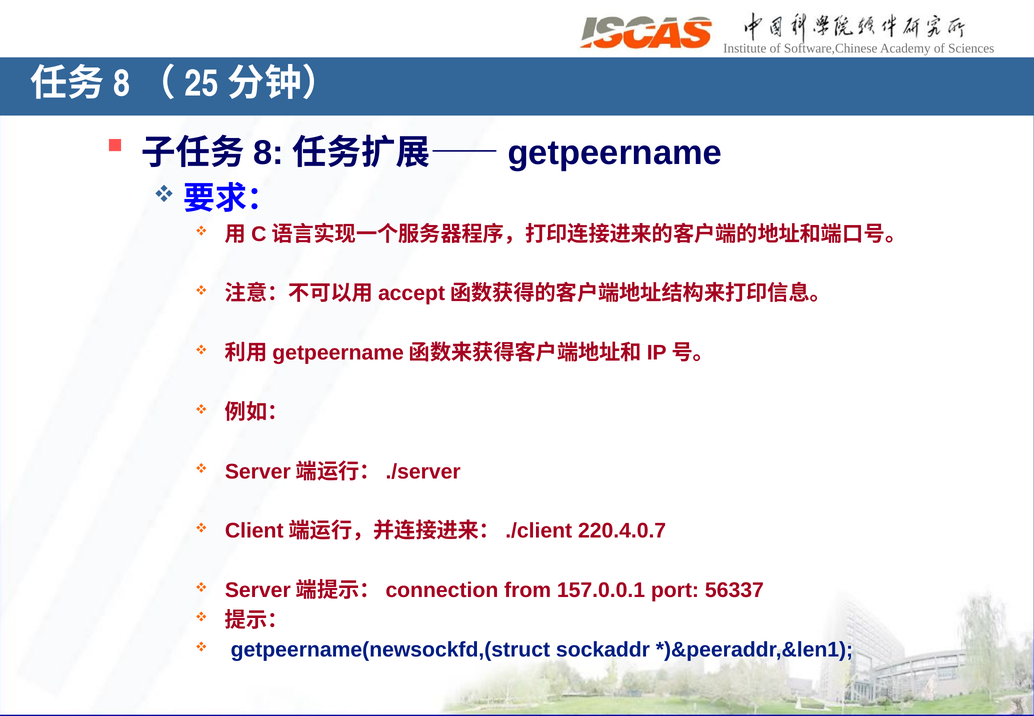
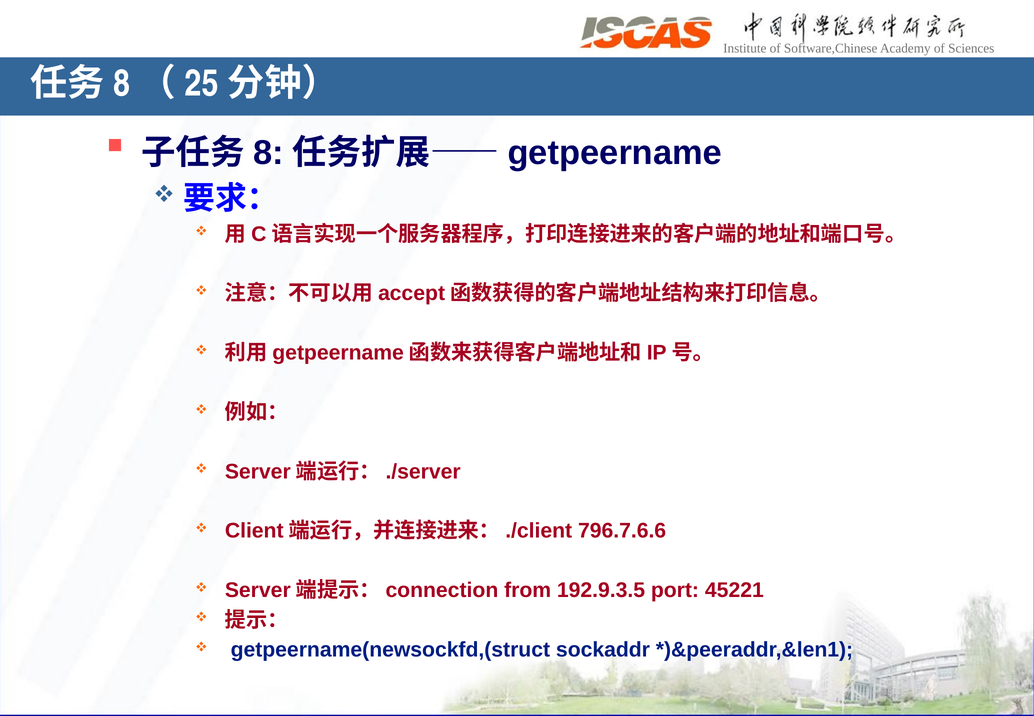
220.4.0.7: 220.4.0.7 -> 796.7.6.6
157.0.0.1: 157.0.0.1 -> 192.9.3.5
56337: 56337 -> 45221
